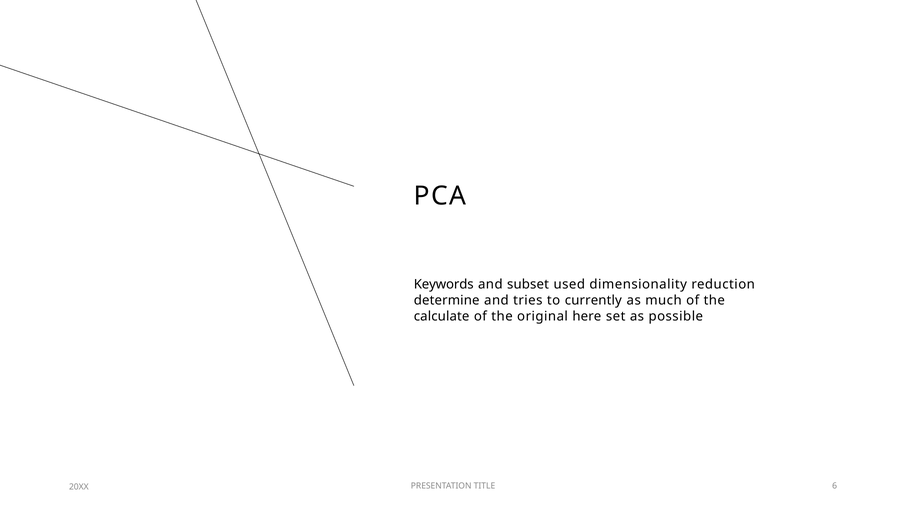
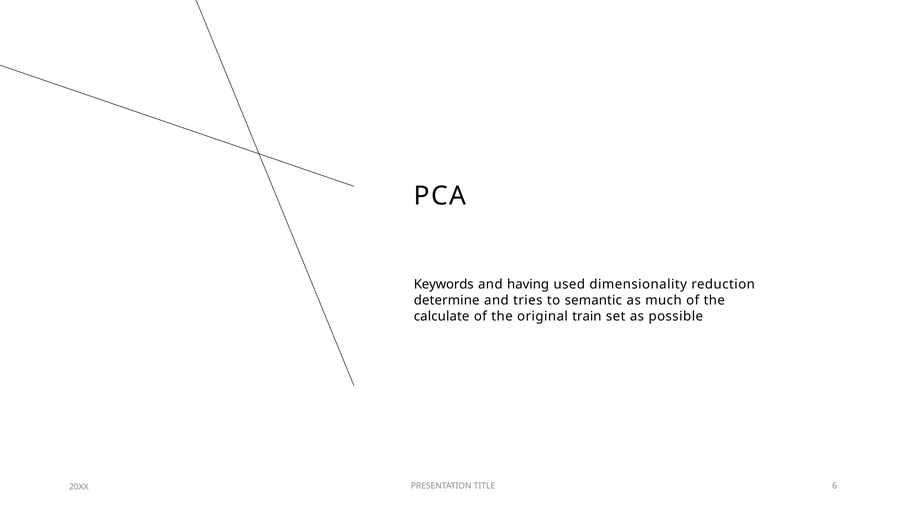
subset: subset -> having
currently: currently -> semantic
here: here -> train
